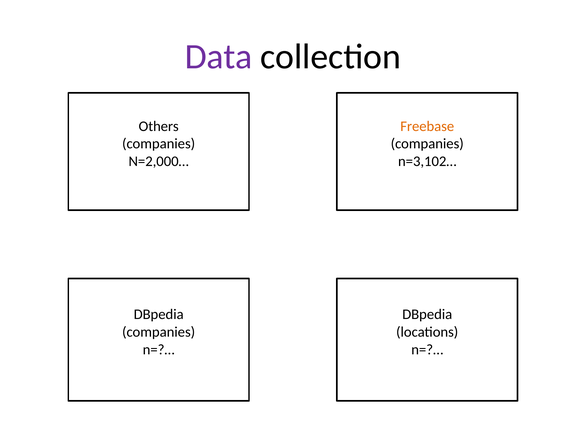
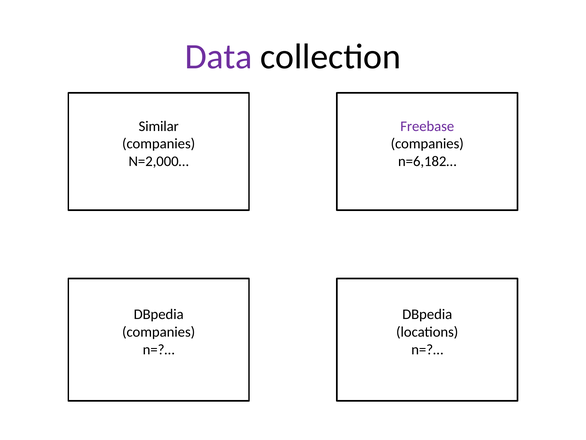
Others: Others -> Similar
Freebase colour: orange -> purple
n=3,102…: n=3,102… -> n=6,182…
